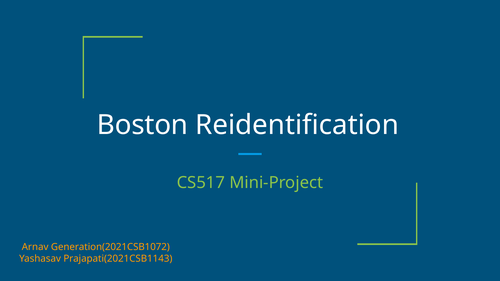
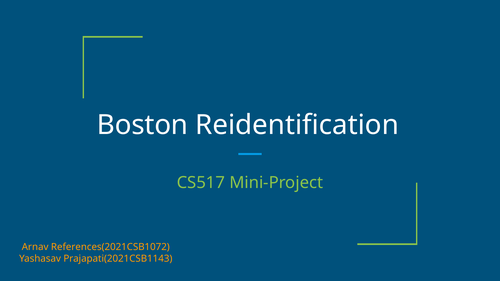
Generation(2021CSB1072: Generation(2021CSB1072 -> References(2021CSB1072
